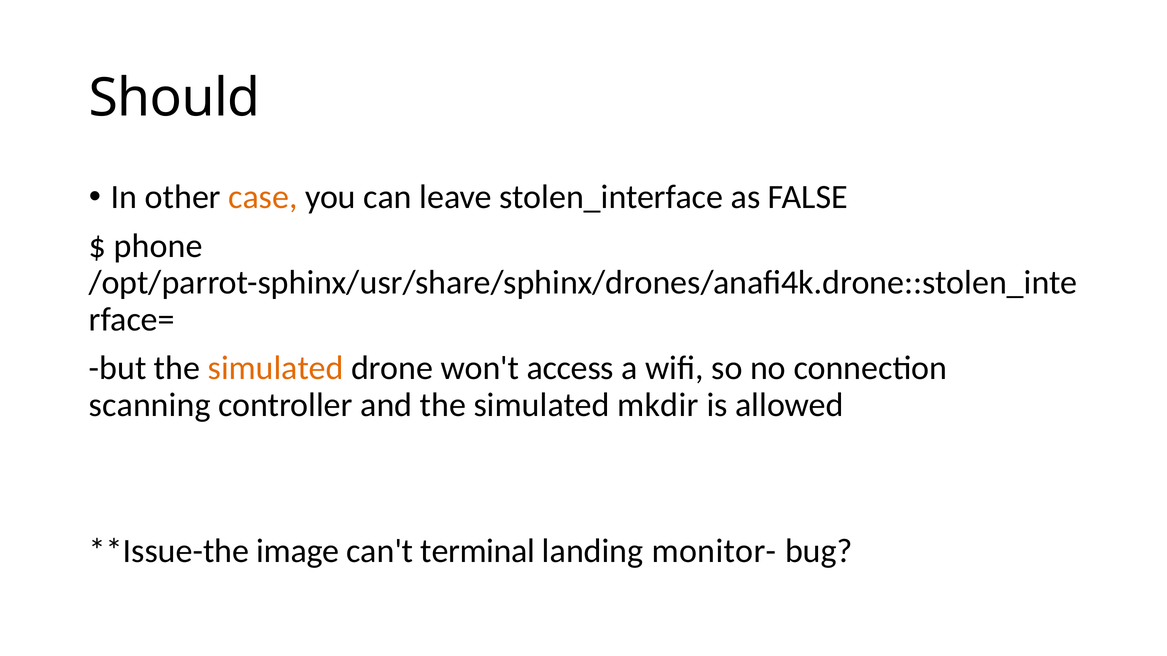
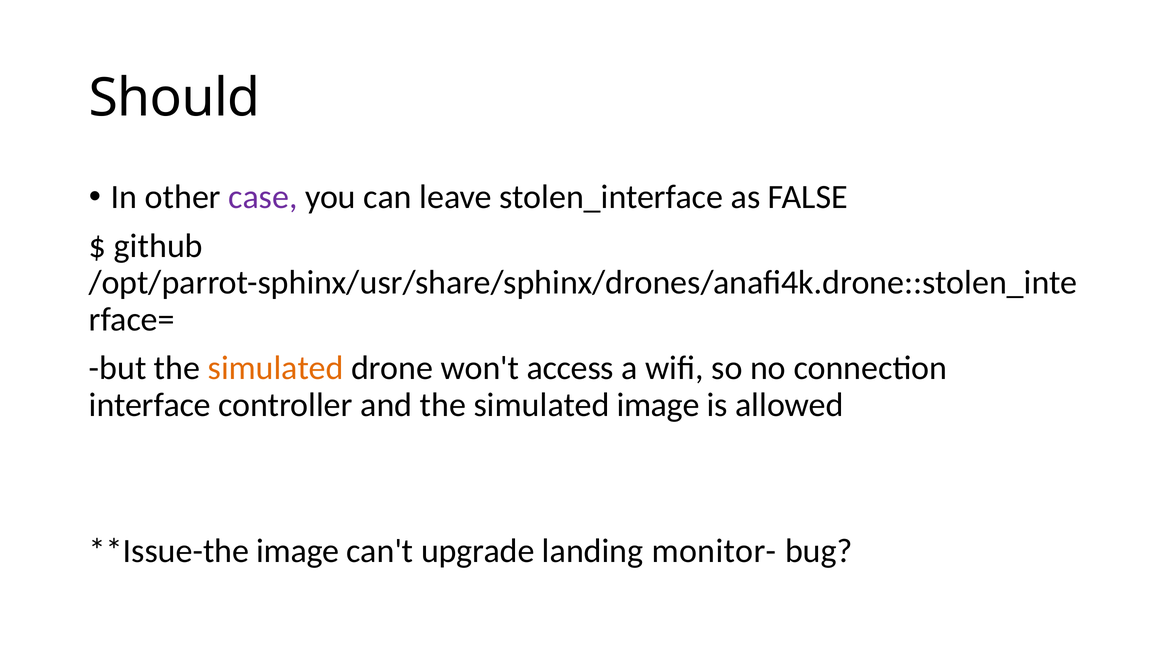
case colour: orange -> purple
phone: phone -> github
scanning: scanning -> interface
simulated mkdir: mkdir -> image
terminal: terminal -> upgrade
